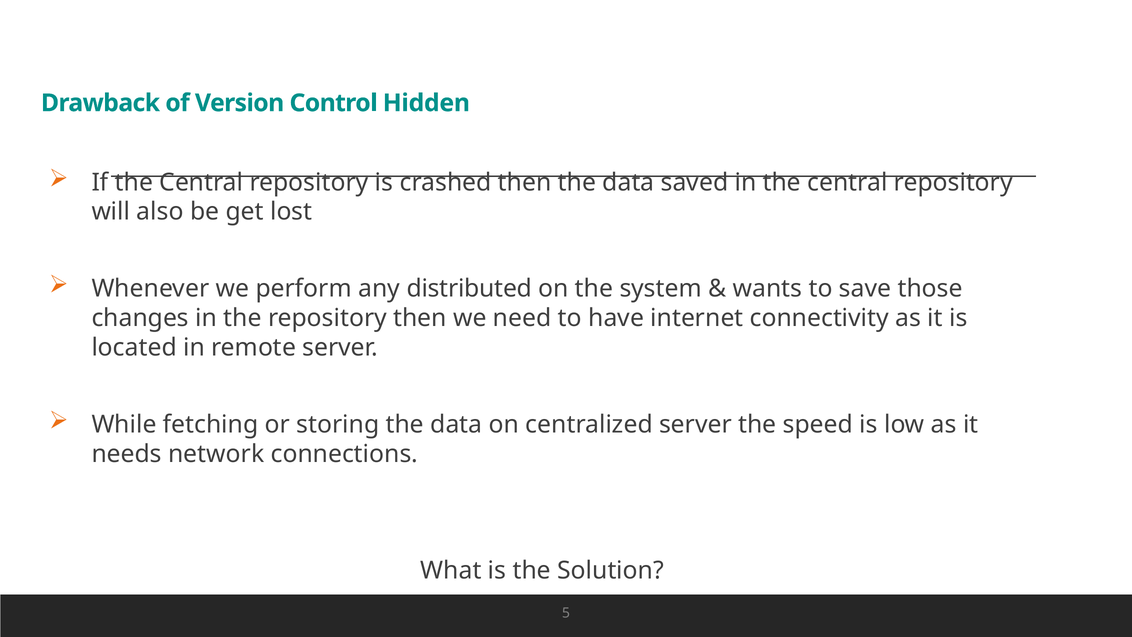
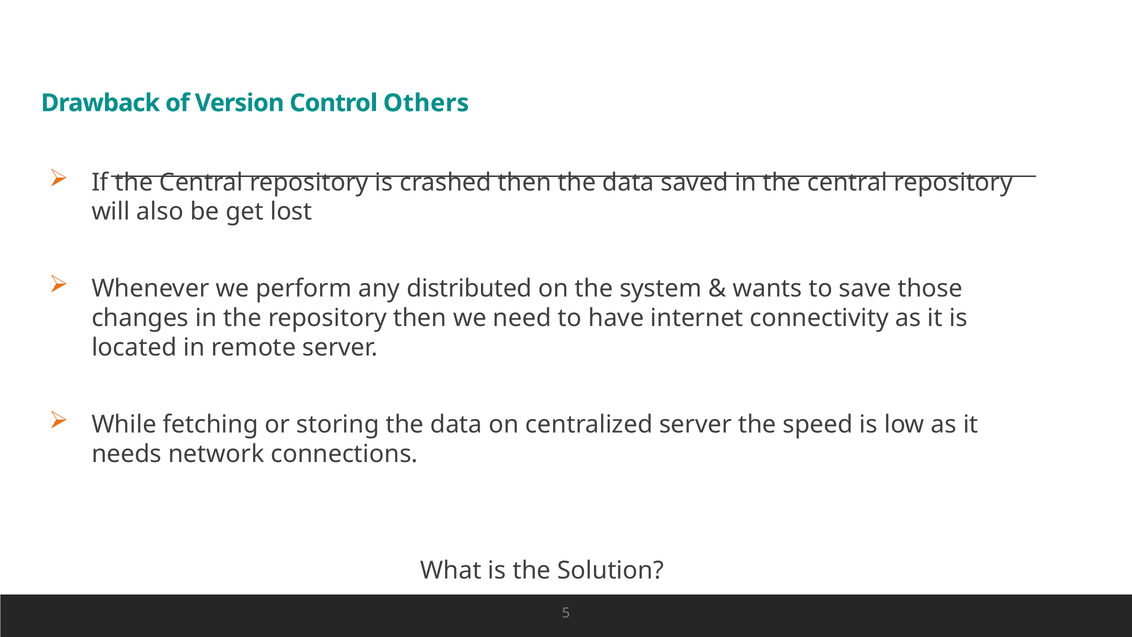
Hidden: Hidden -> Others
